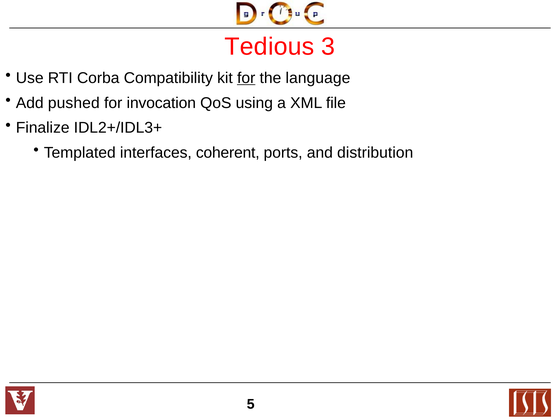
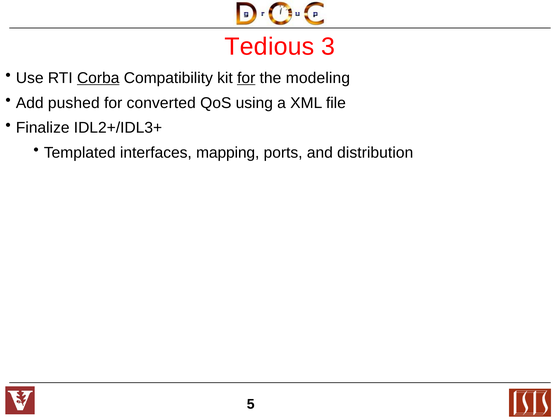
Corba underline: none -> present
language: language -> modeling
invocation: invocation -> converted
coherent: coherent -> mapping
